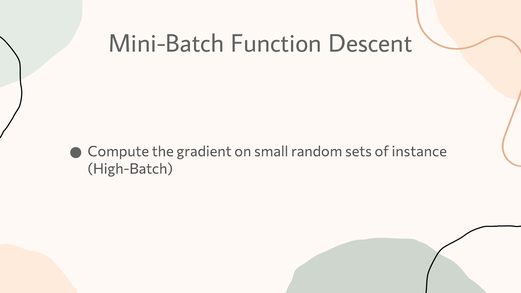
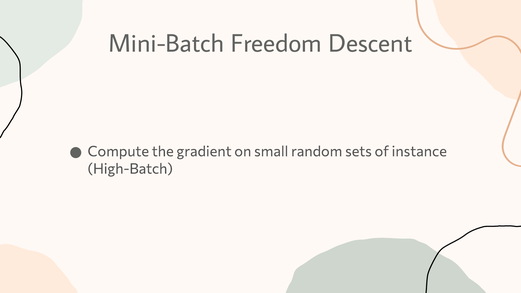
Function: Function -> Freedom
